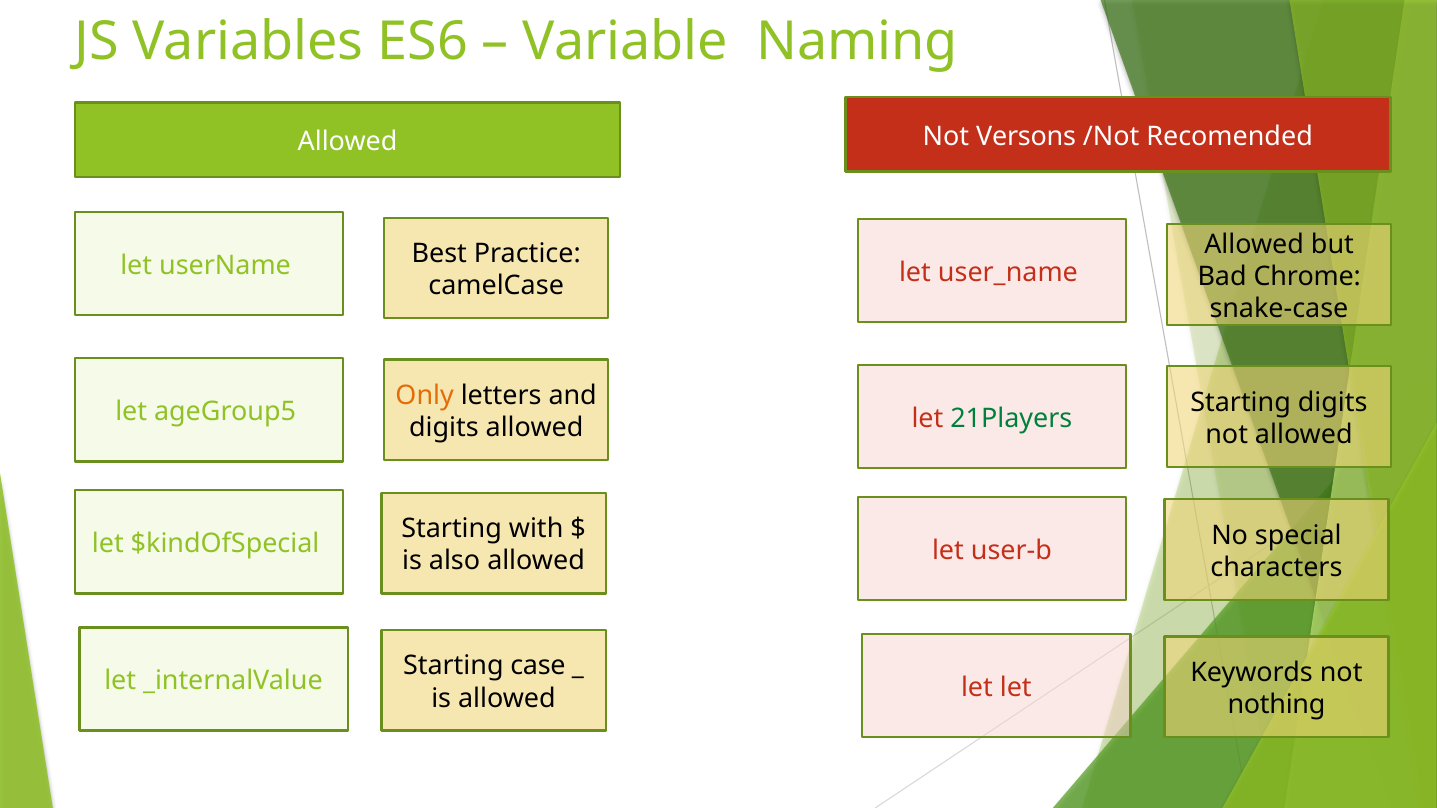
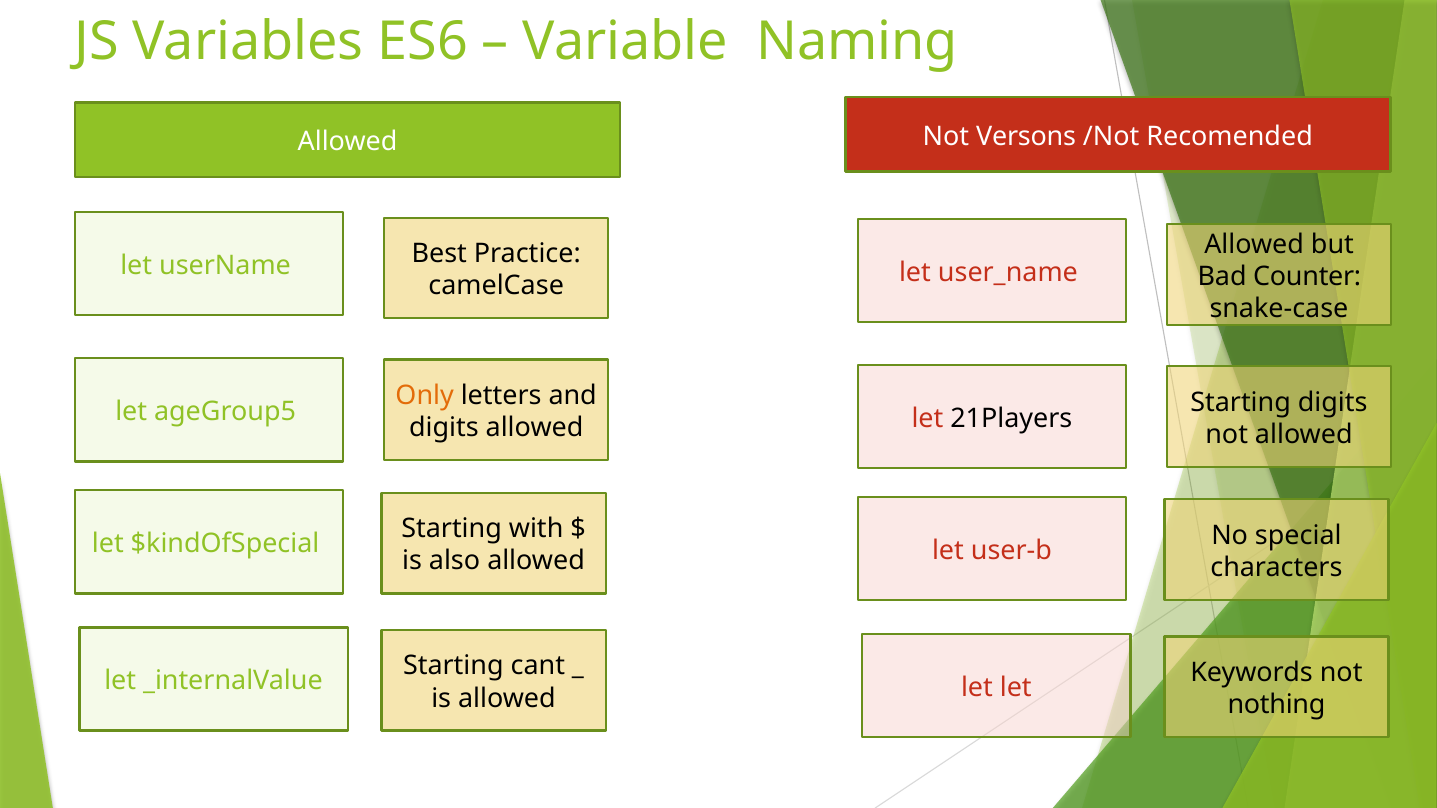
Chrome: Chrome -> Counter
21Players colour: green -> black
case: case -> cant
